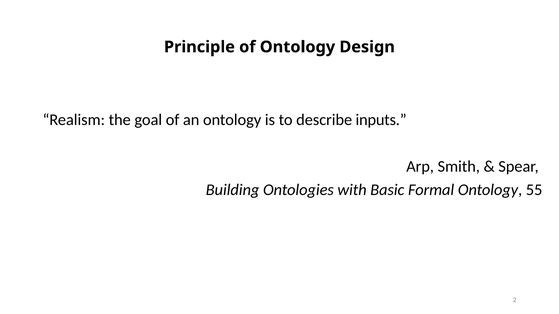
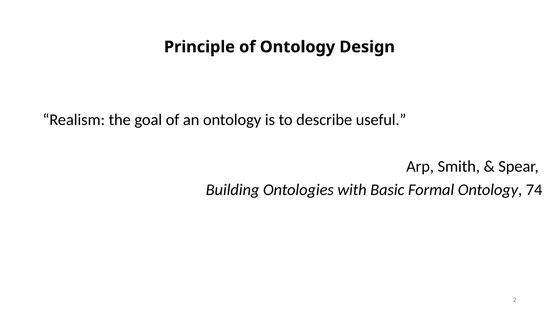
inputs: inputs -> useful
55: 55 -> 74
